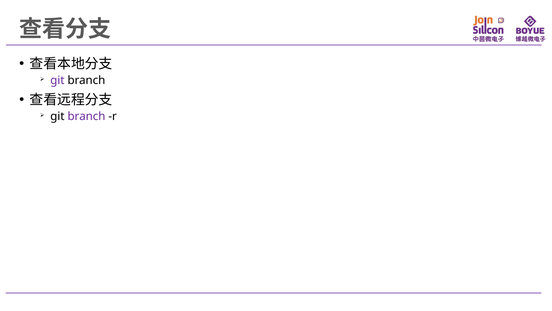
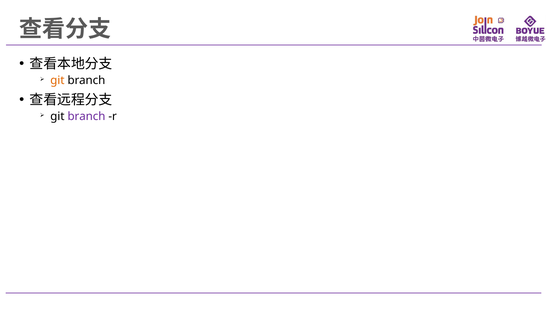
git at (57, 80) colour: purple -> orange
